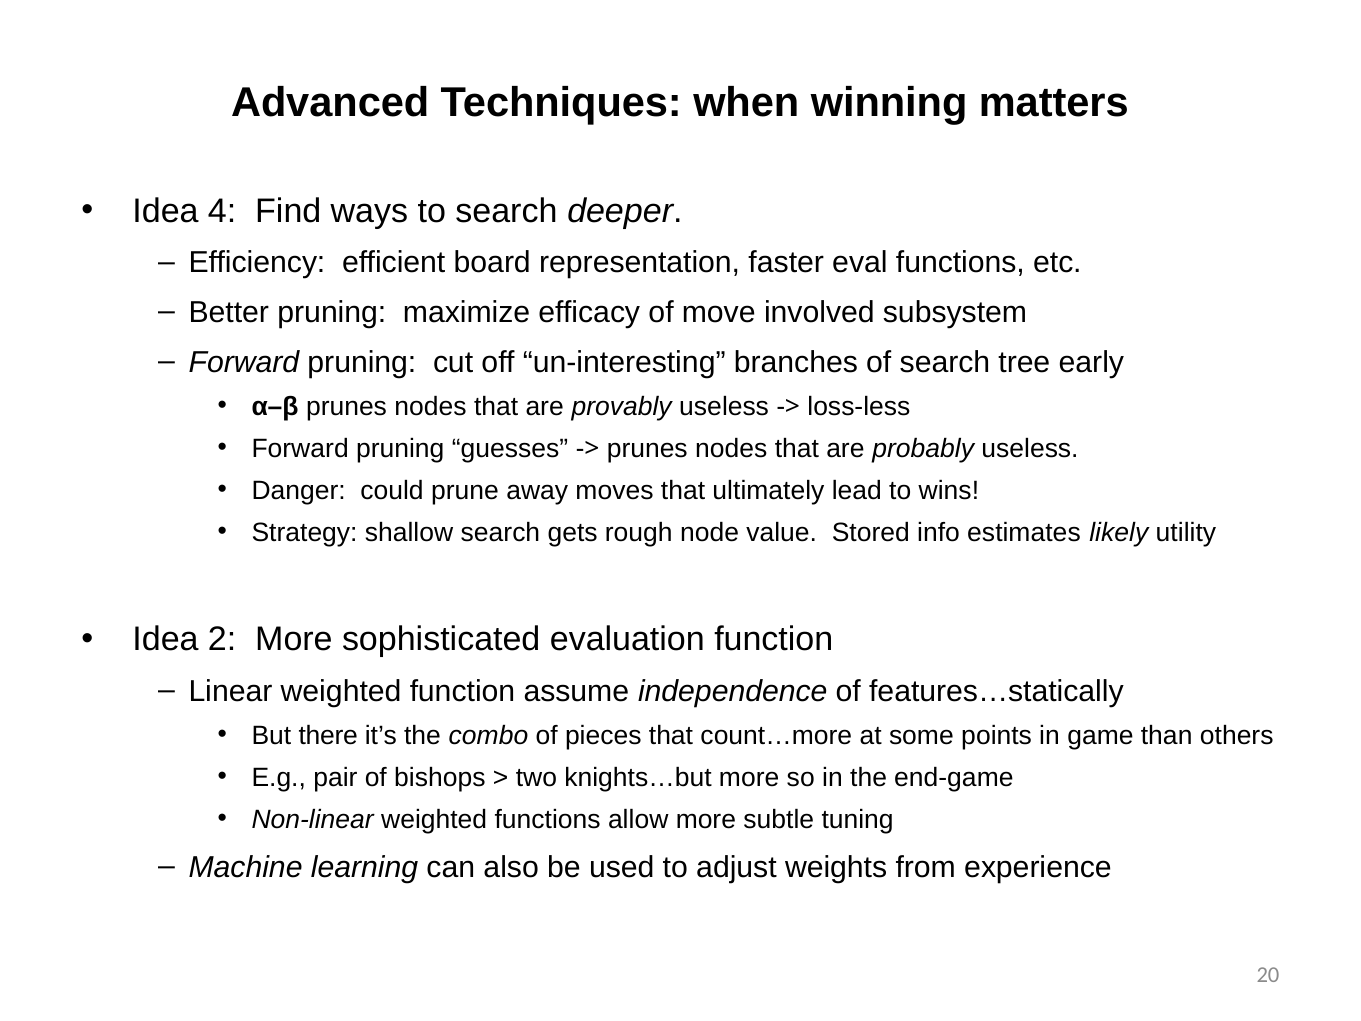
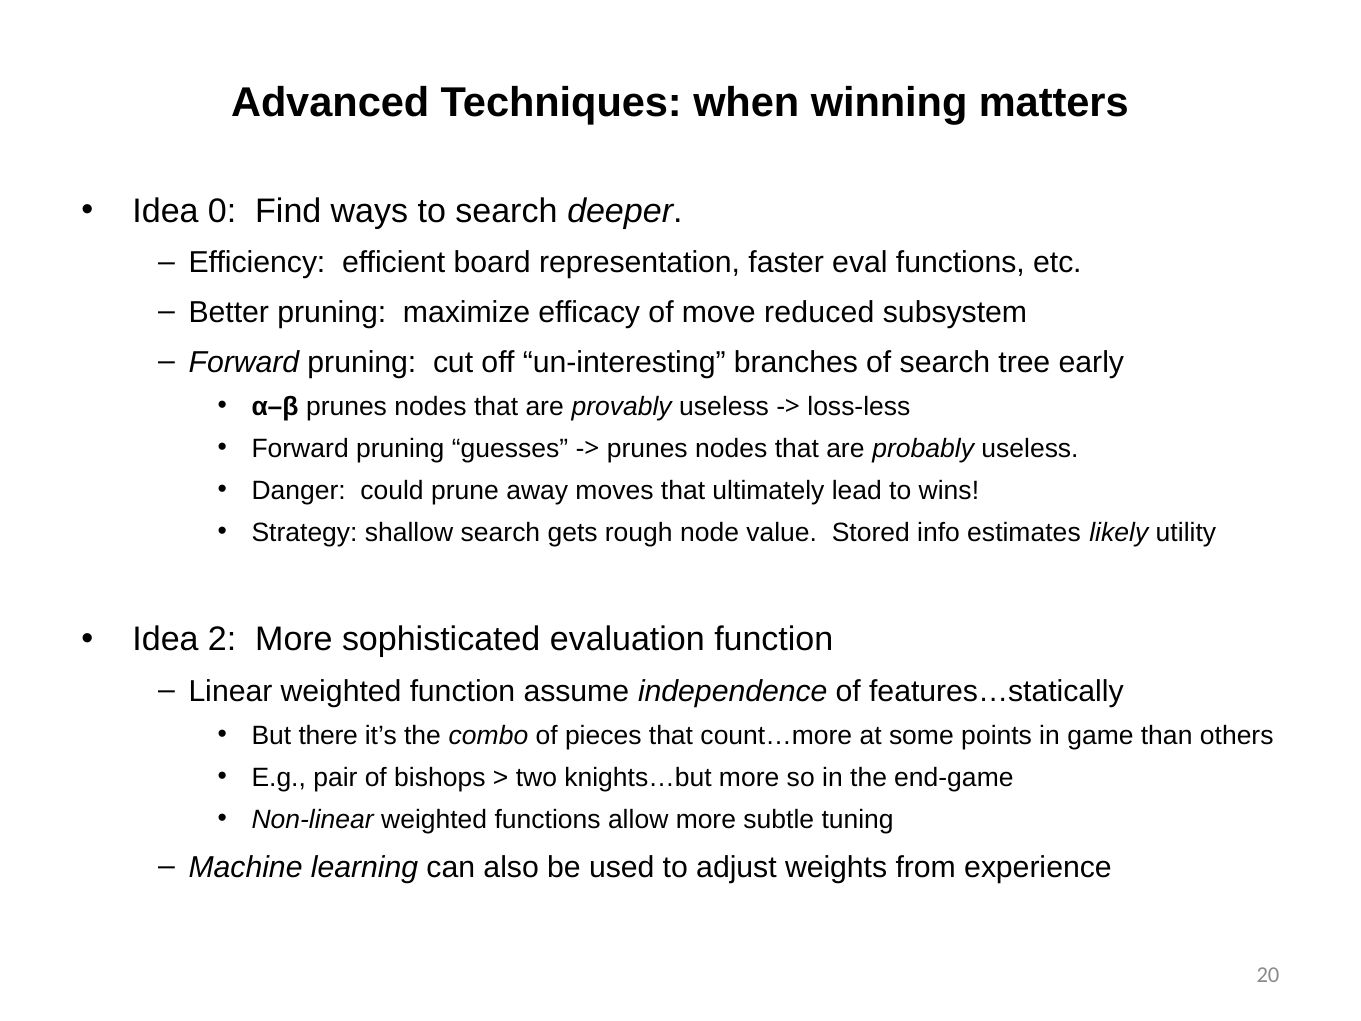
4: 4 -> 0
involved: involved -> reduced
